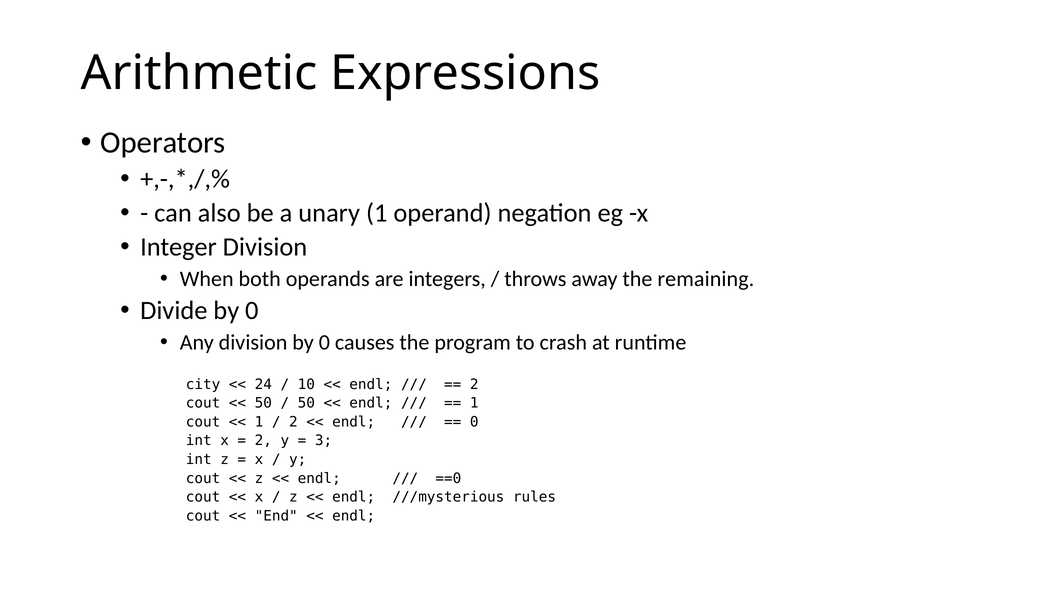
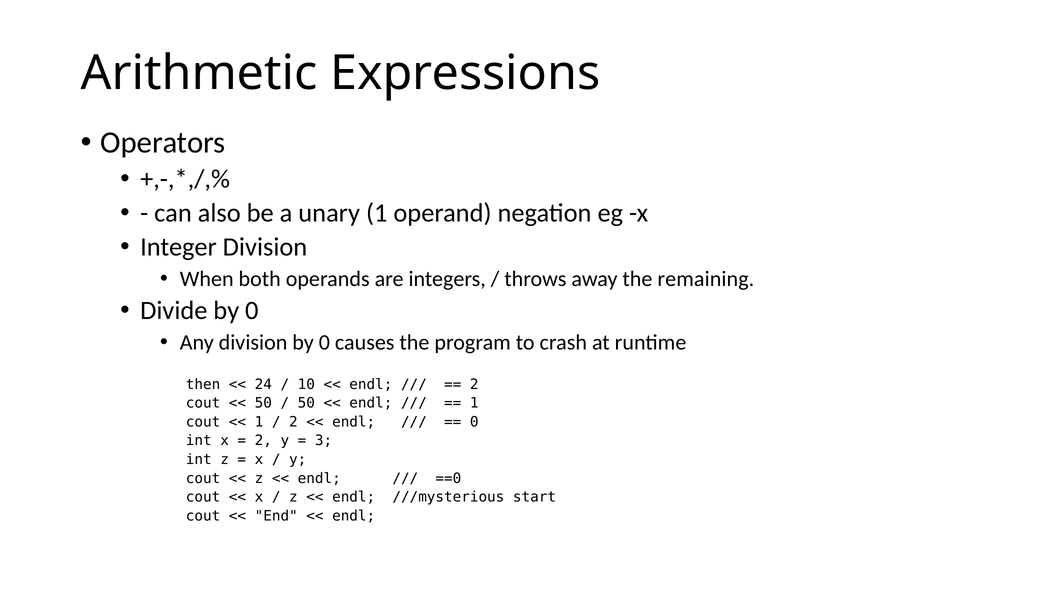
city: city -> then
rules: rules -> start
